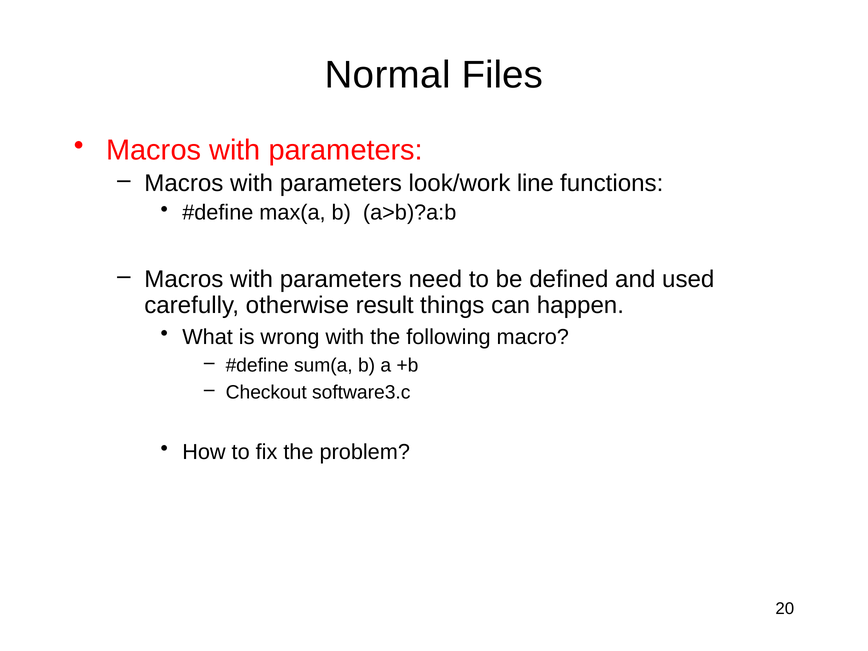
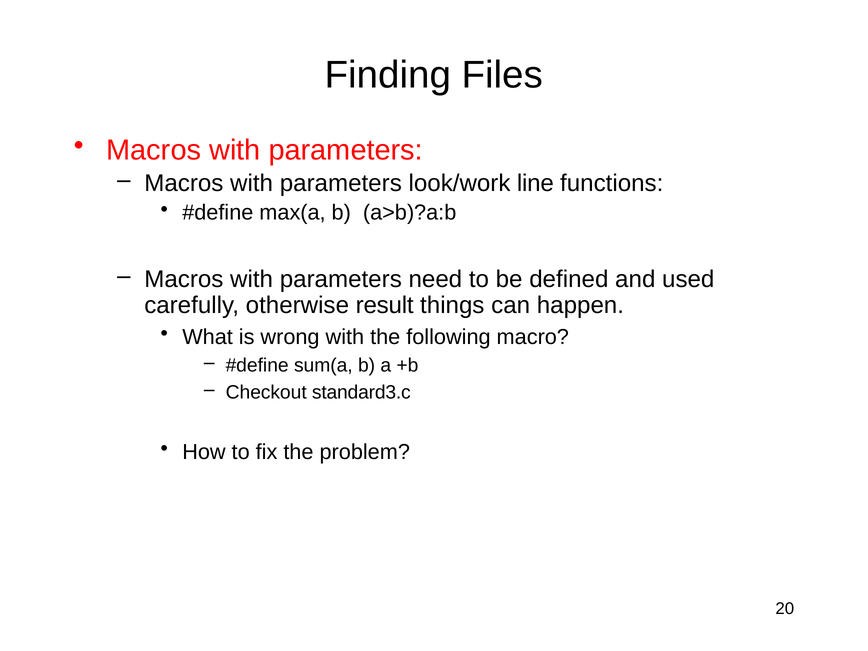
Normal: Normal -> Finding
software3.c: software3.c -> standard3.c
